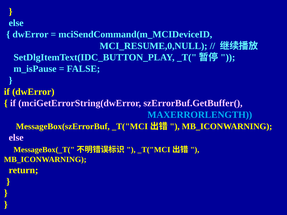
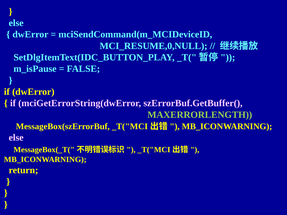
MAXERRORLENGTH colour: light blue -> light green
